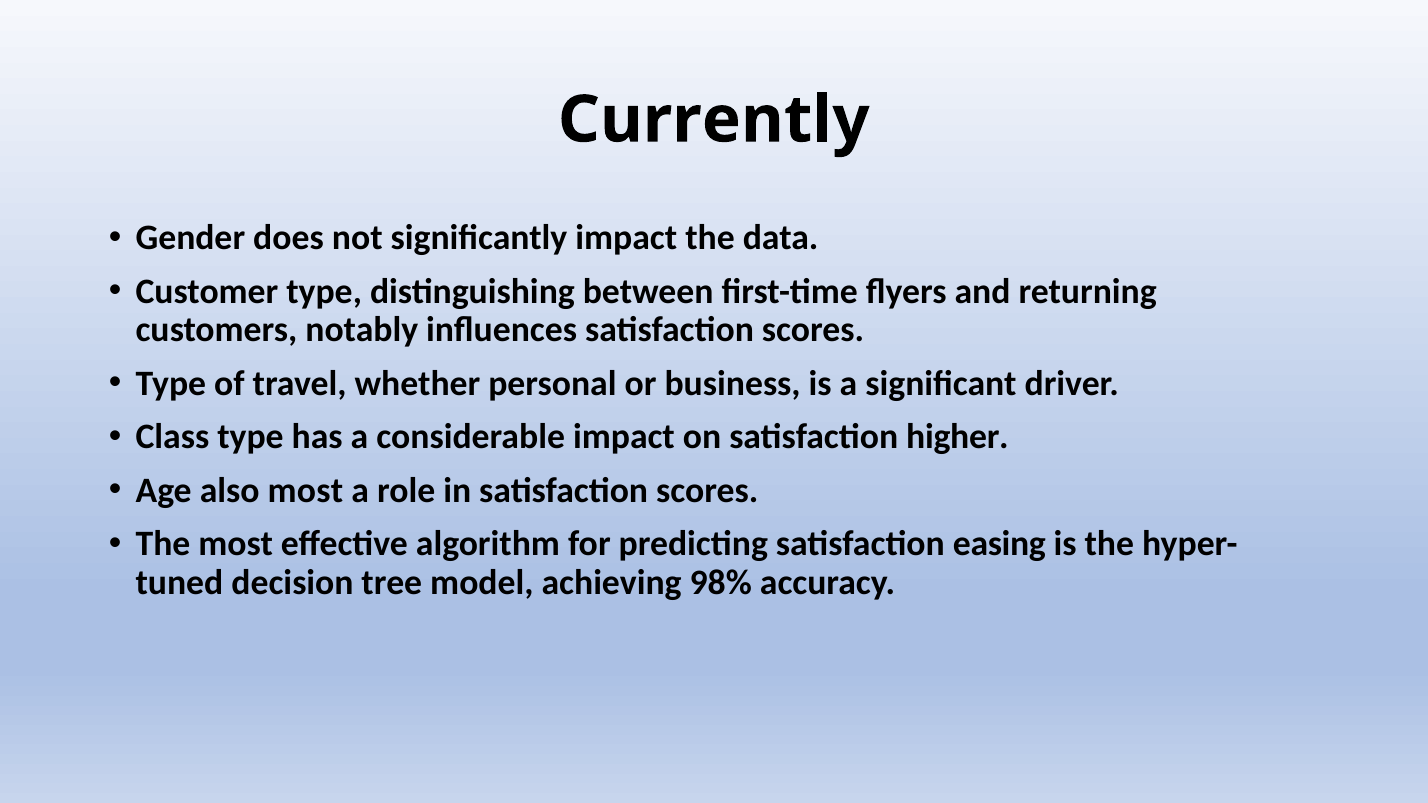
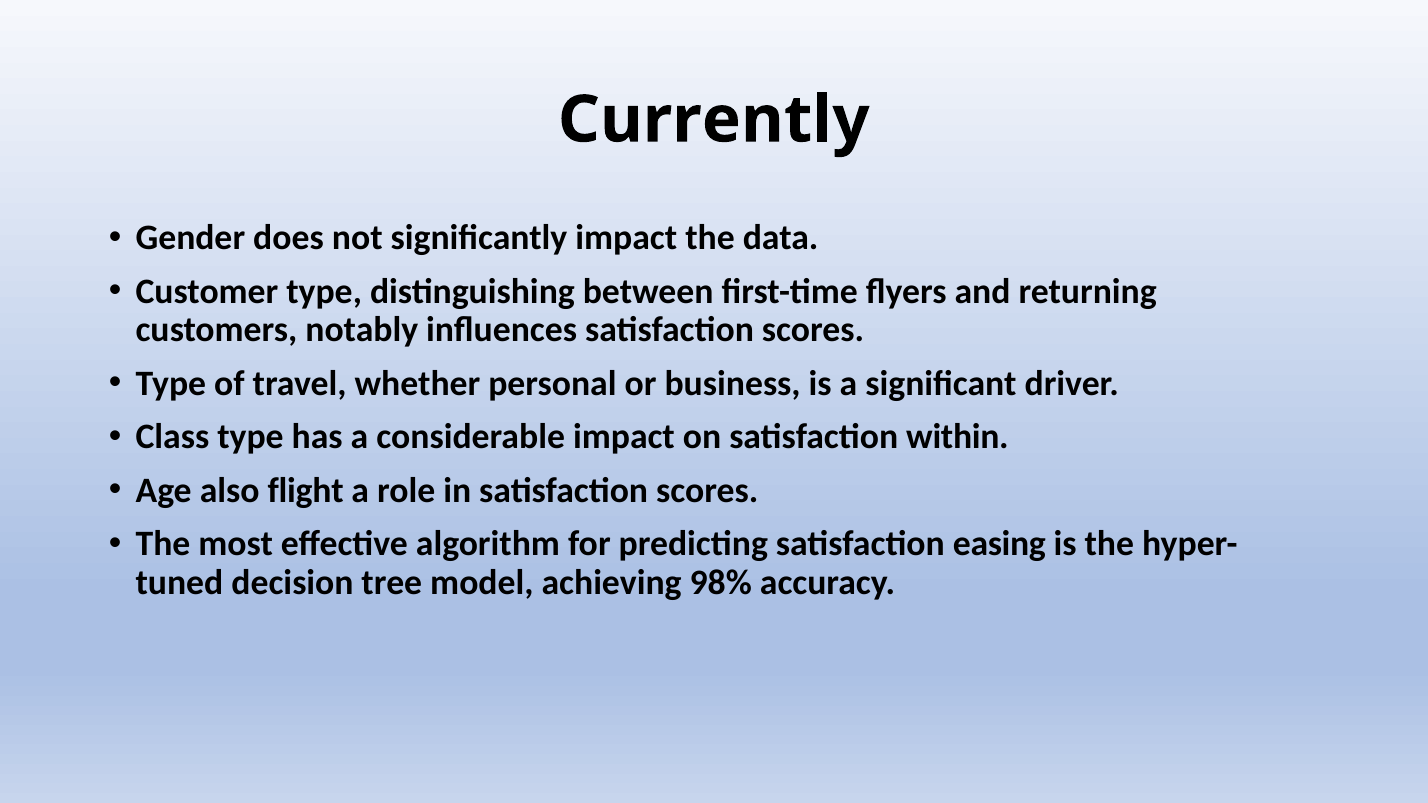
higher: higher -> within
also most: most -> flight
